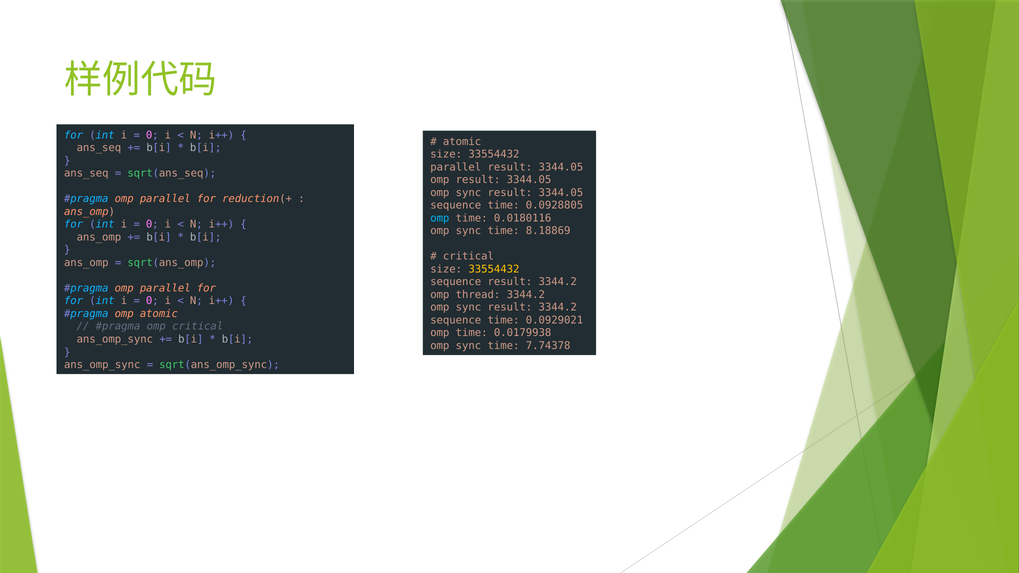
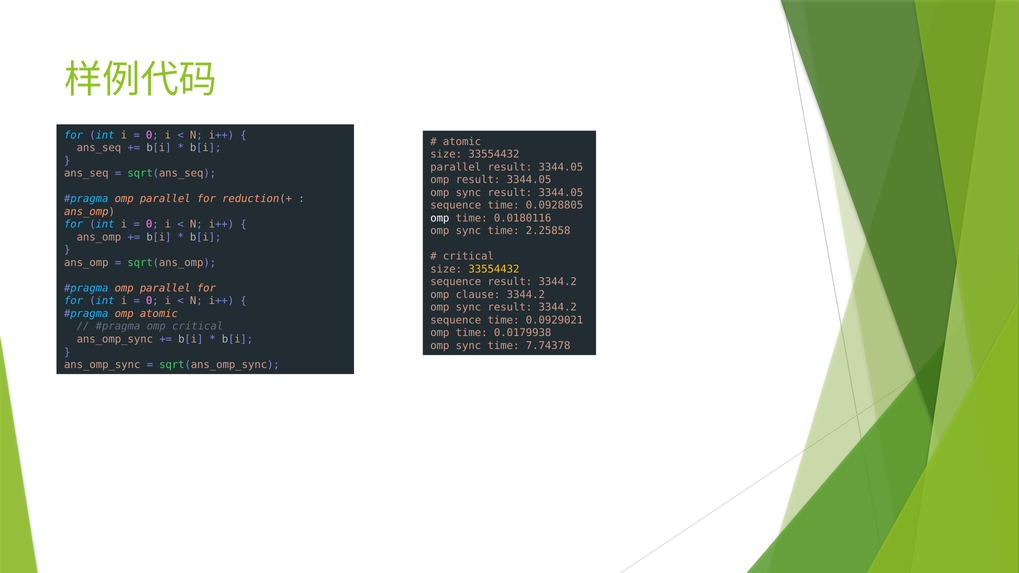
omp at (440, 218) colour: light blue -> white
8.18869: 8.18869 -> 2.25858
thread: thread -> clause
